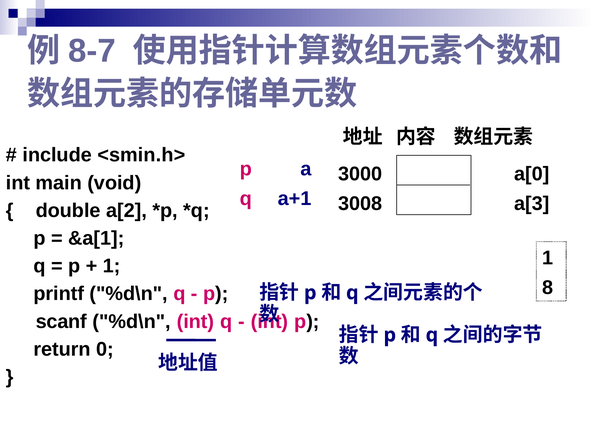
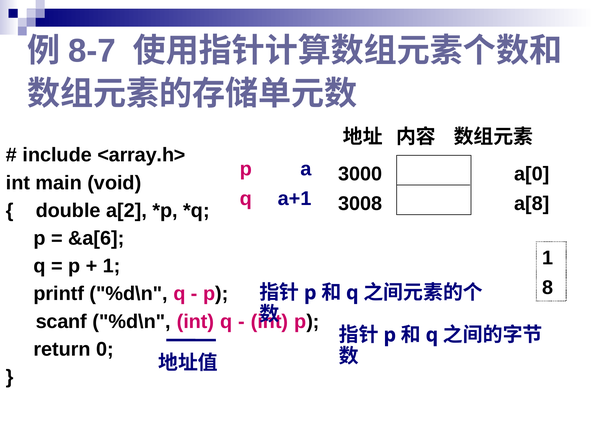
<smin.h>: <smin.h> -> <array.h>
a[3: a[3 -> a[8
&a[1: &a[1 -> &a[6
